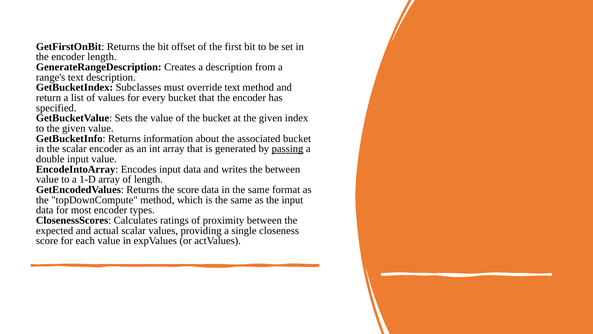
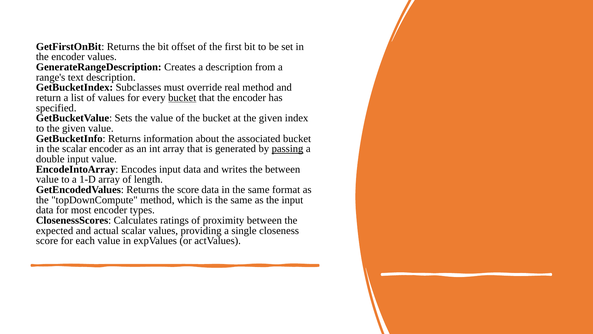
encoder length: length -> values
override text: text -> real
bucket at (182, 98) underline: none -> present
